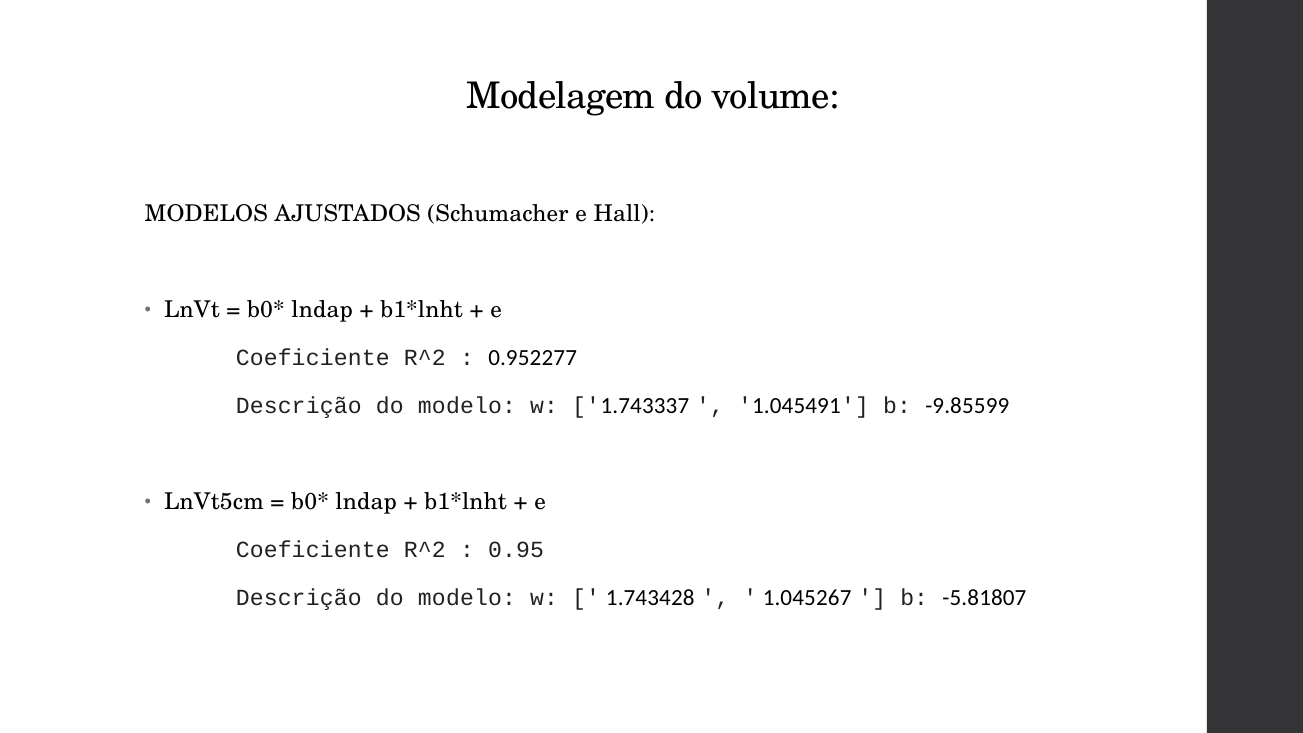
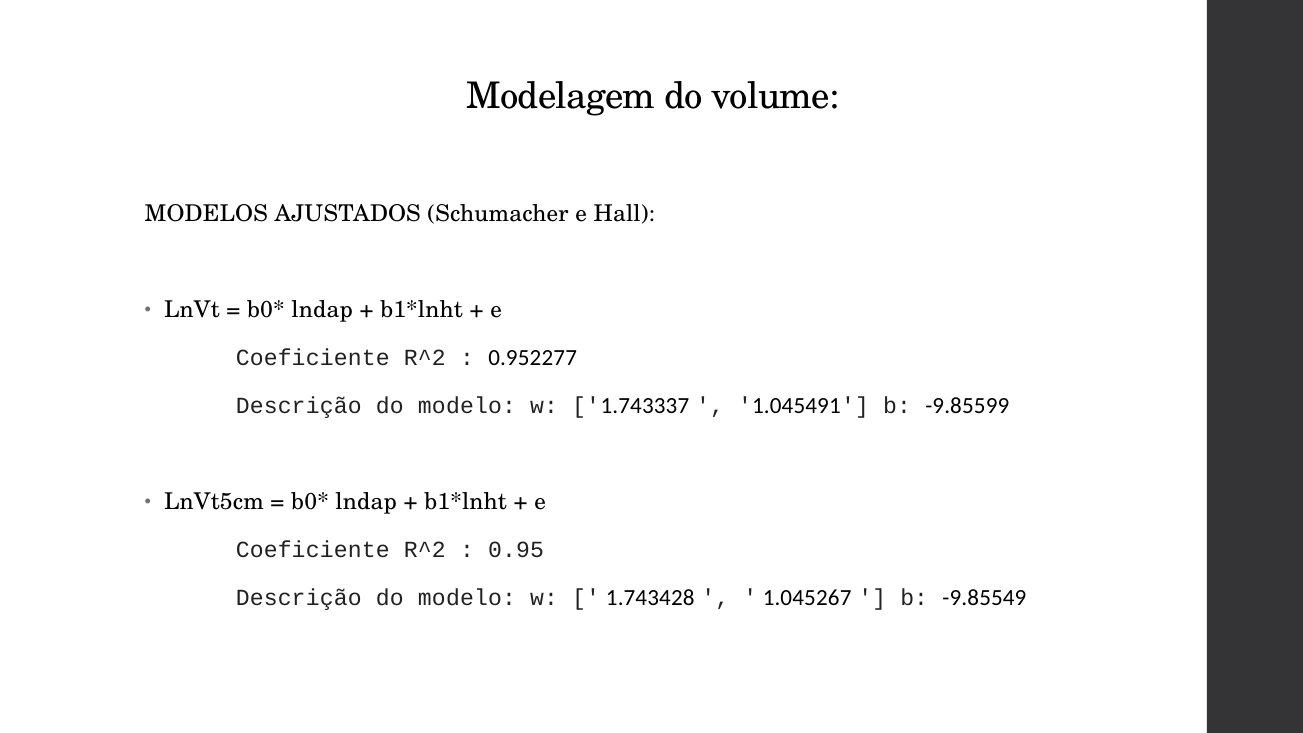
-5.81807: -5.81807 -> -9.85549
